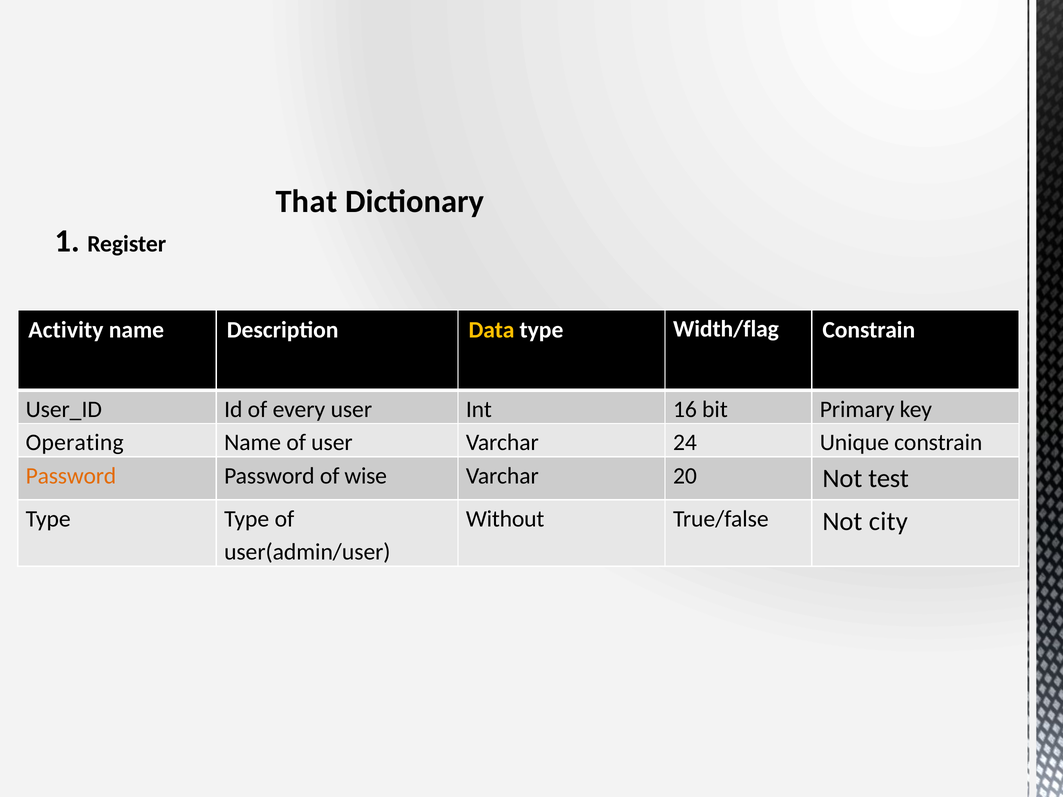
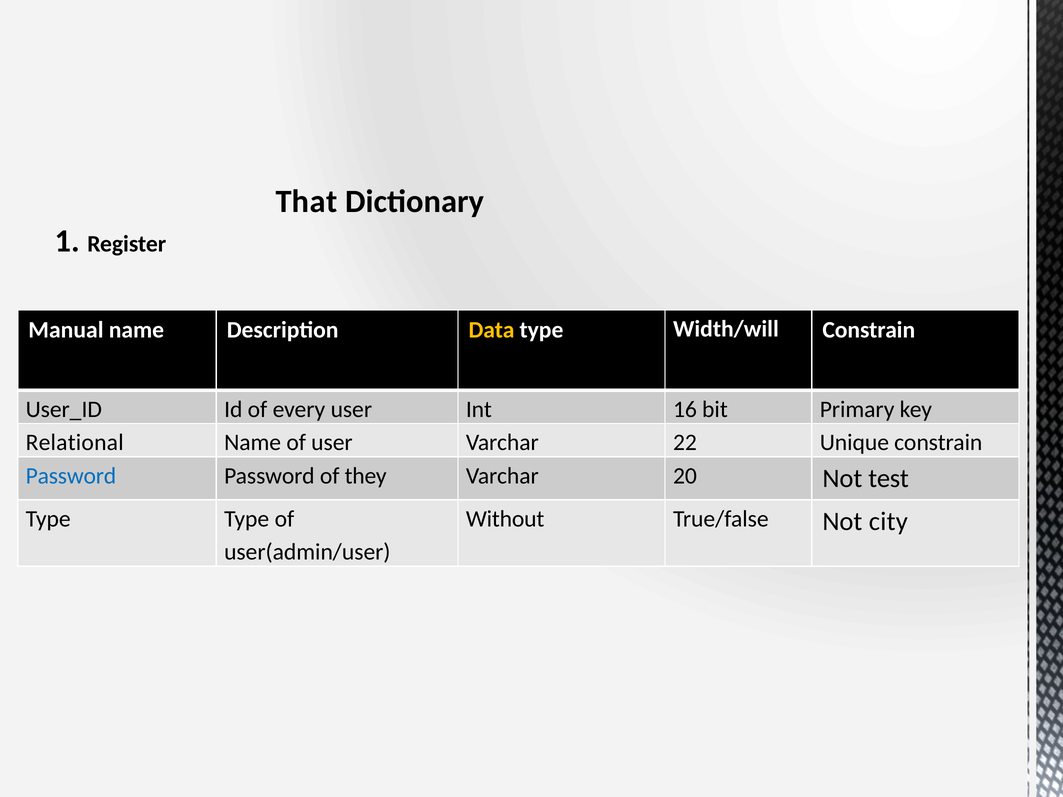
Activity: Activity -> Manual
Width/flag: Width/flag -> Width/will
Operating: Operating -> Relational
24: 24 -> 22
Password at (71, 476) colour: orange -> blue
wise: wise -> they
